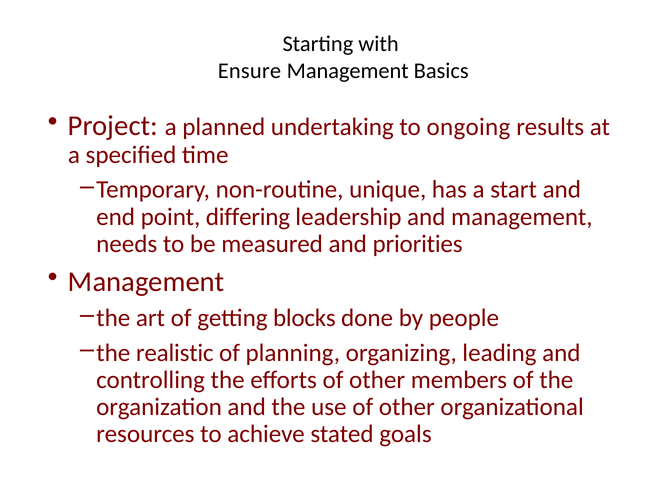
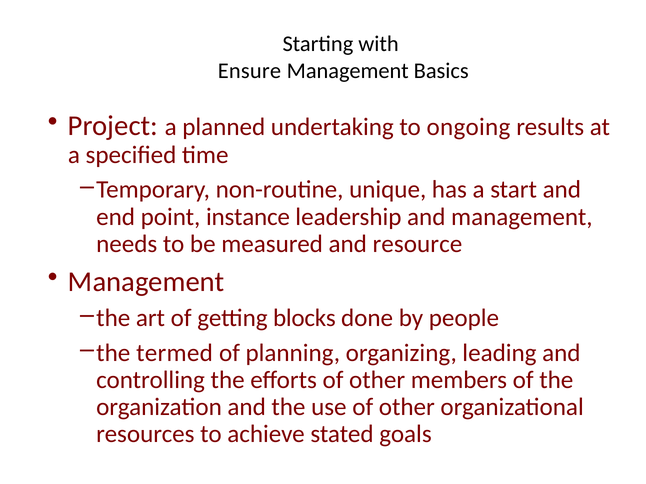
differing: differing -> instance
priorities: priorities -> resource
realistic: realistic -> termed
